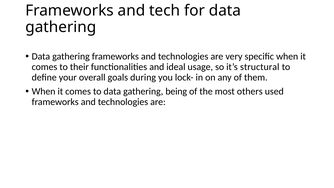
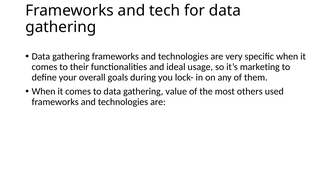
structural: structural -> marketing
being: being -> value
